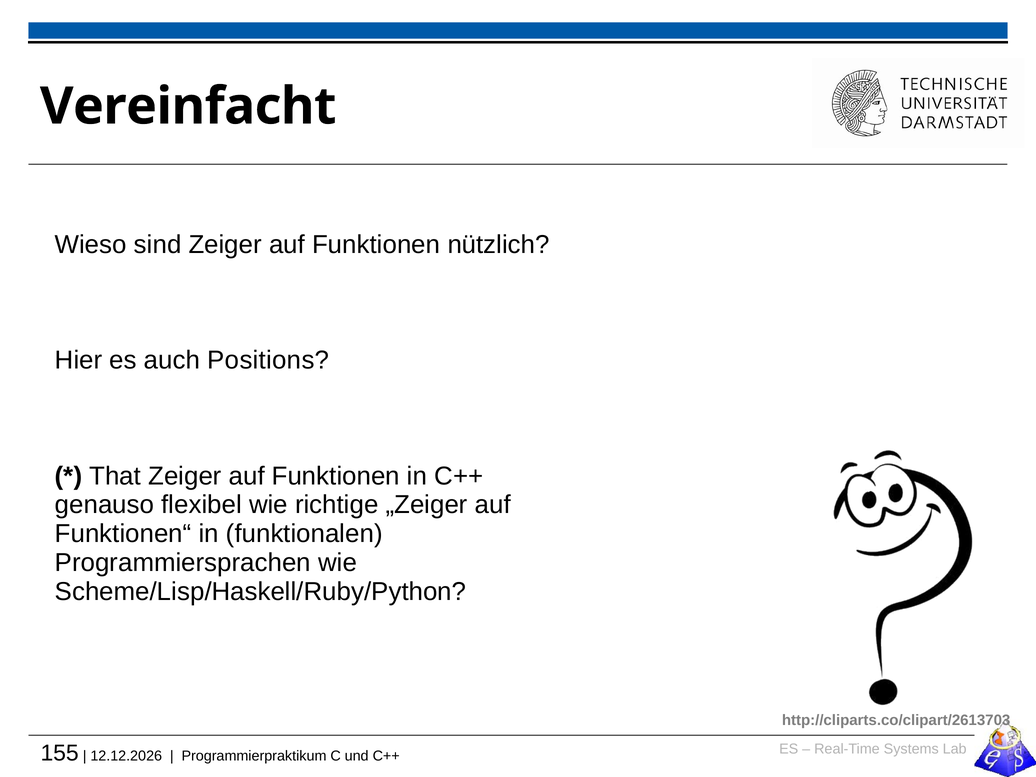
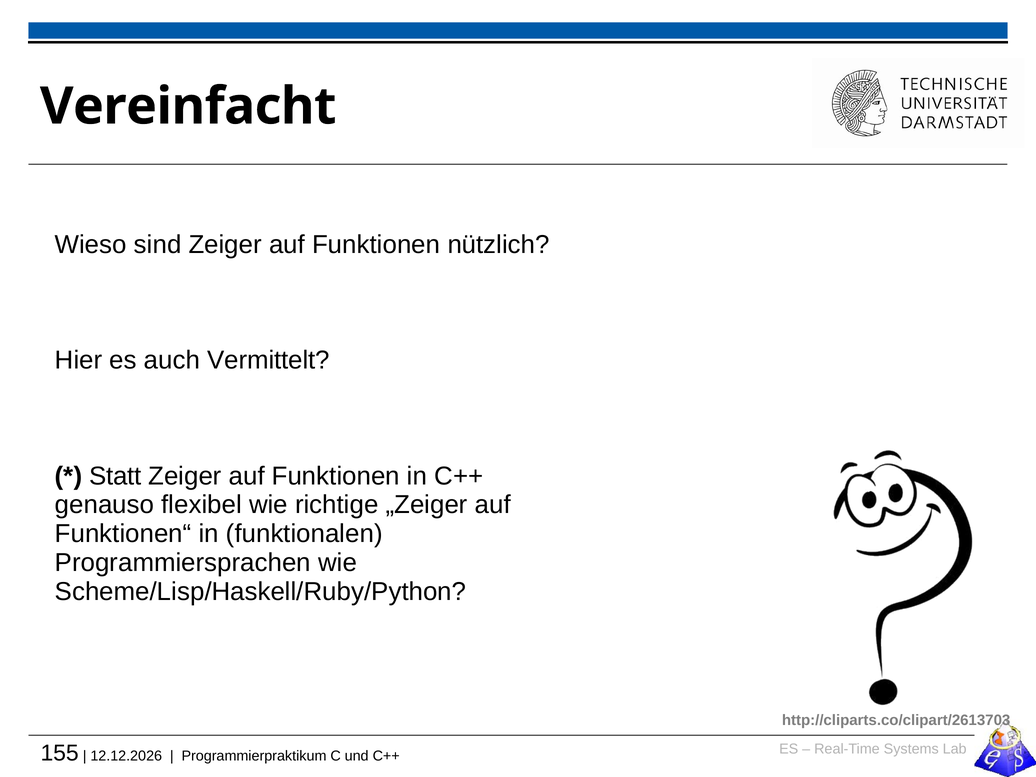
Positions: Positions -> Vermittelt
That: That -> Statt
